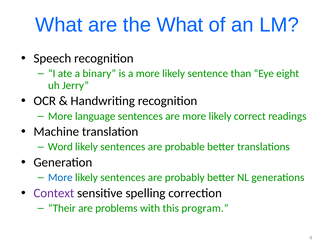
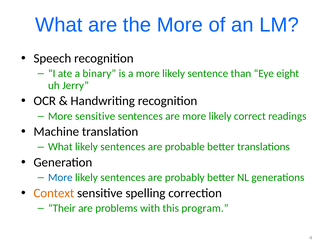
the What: What -> More
More language: language -> sensitive
Word at (60, 147): Word -> What
Context colour: purple -> orange
